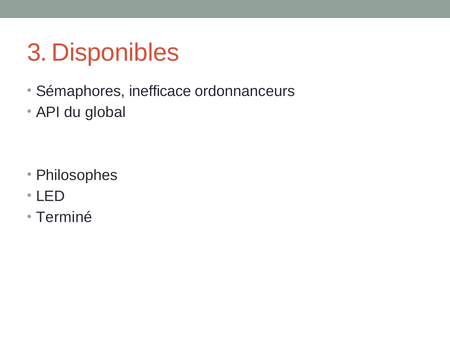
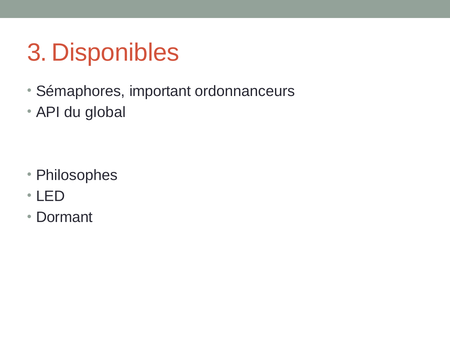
inefficace: inefficace -> important
Terminé: Terminé -> Dormant
